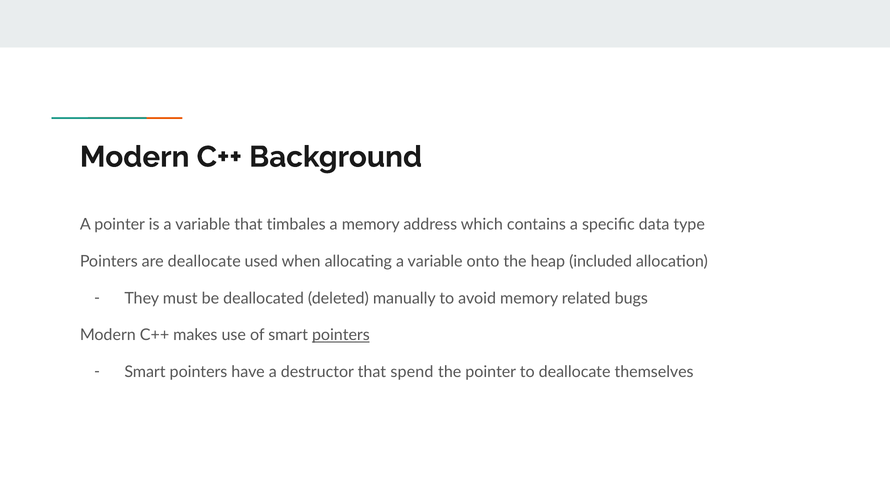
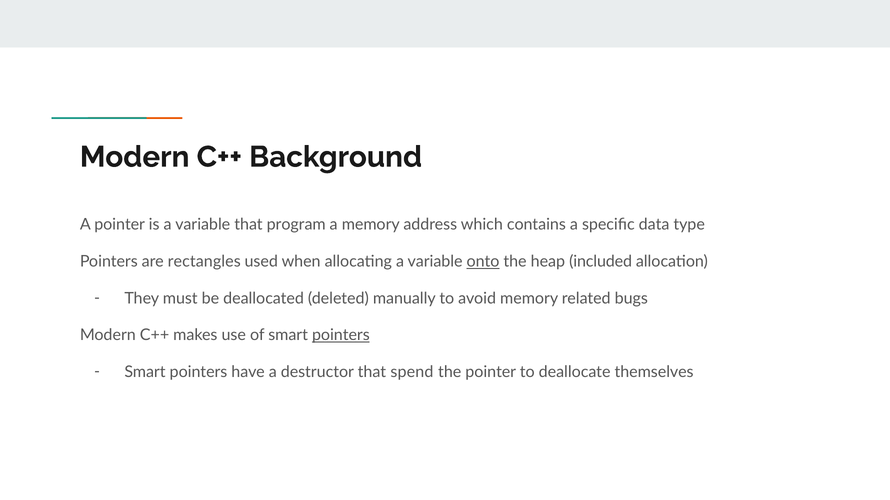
timbales: timbales -> program
are deallocate: deallocate -> rectangles
onto underline: none -> present
